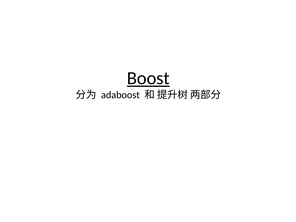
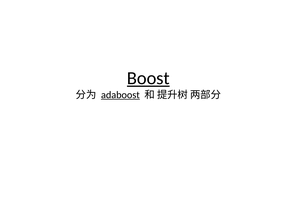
adaboost underline: none -> present
